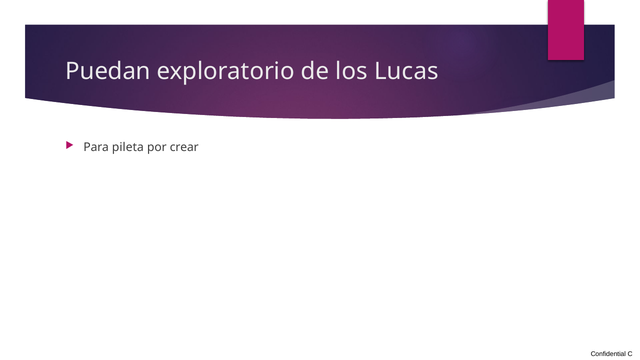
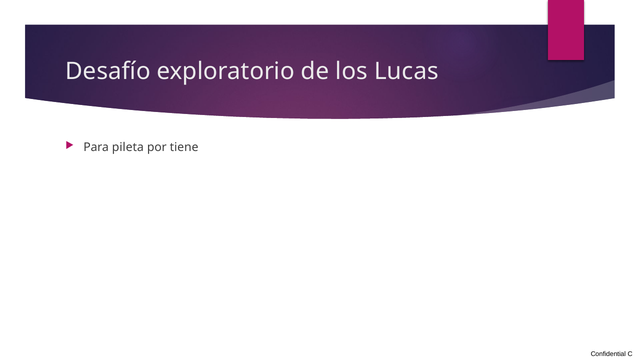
Puedan: Puedan -> Desafío
crear: crear -> tiene
